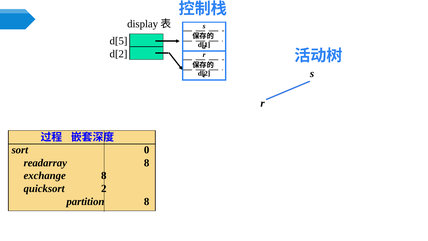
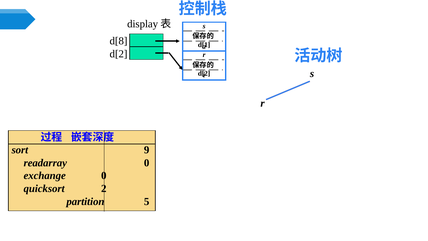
d[5: d[5 -> d[8
0: 0 -> 9
readarray 8: 8 -> 0
exchange 8: 8 -> 0
partition 8: 8 -> 5
